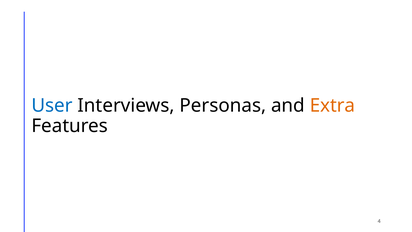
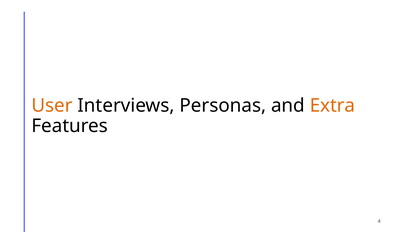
User colour: blue -> orange
